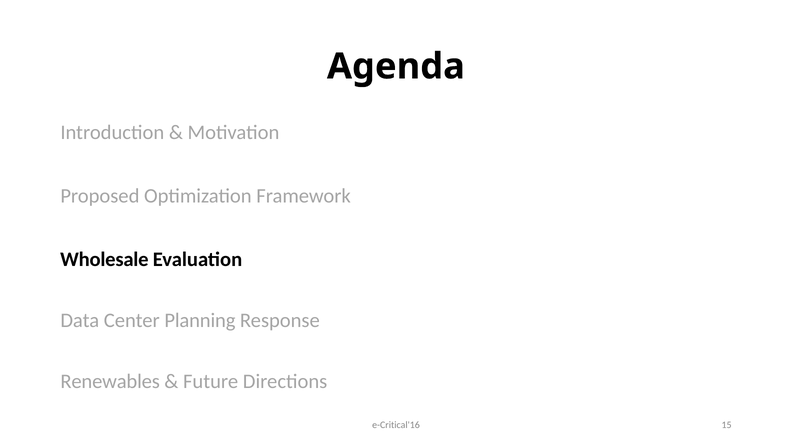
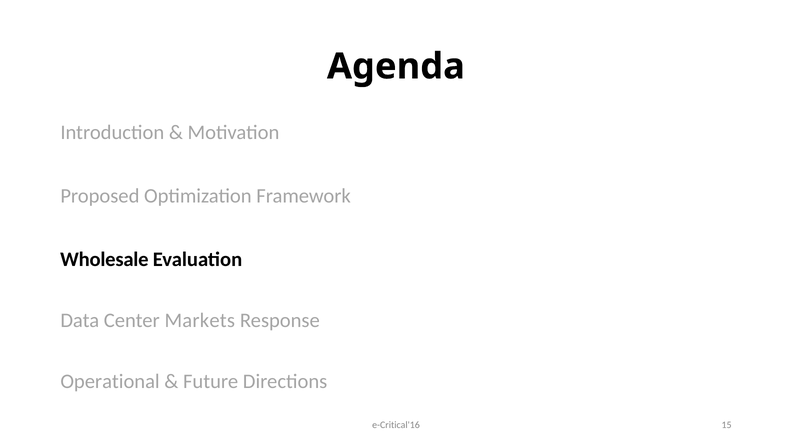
Planning: Planning -> Markets
Renewables: Renewables -> Operational
